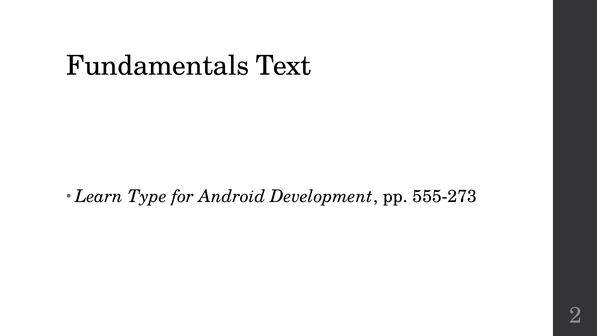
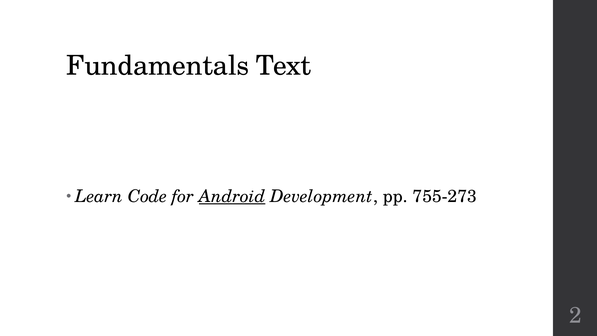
Type: Type -> Code
Android underline: none -> present
555-273: 555-273 -> 755-273
